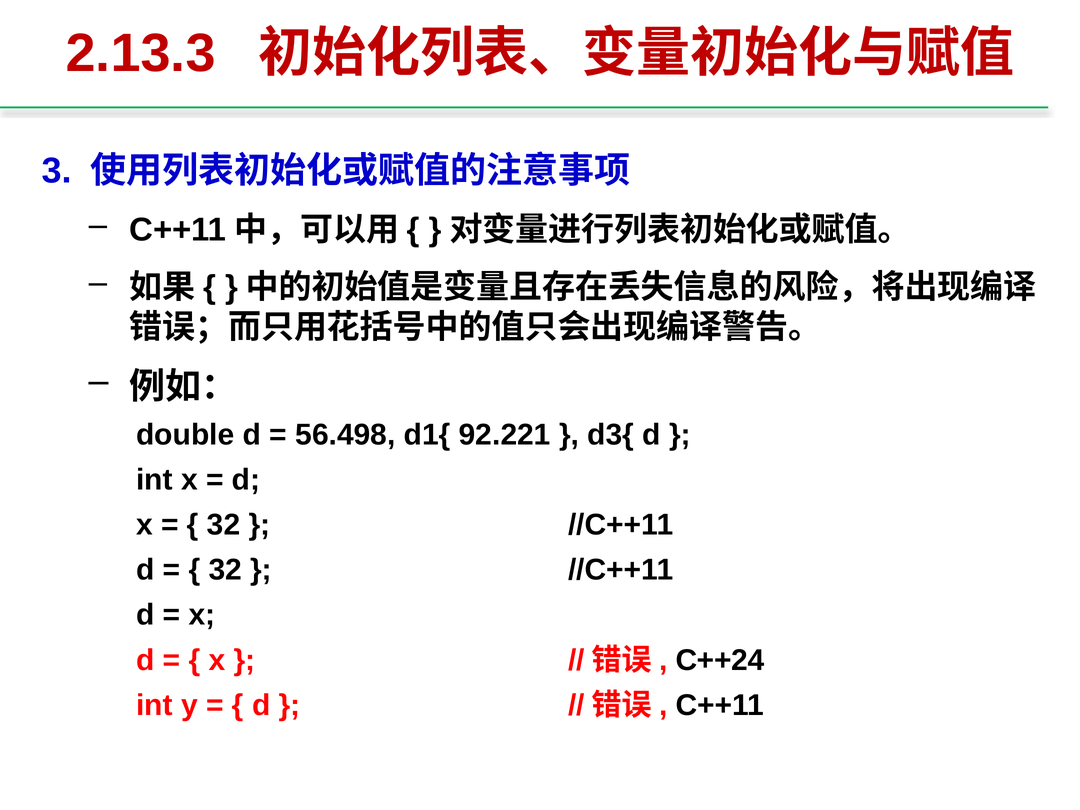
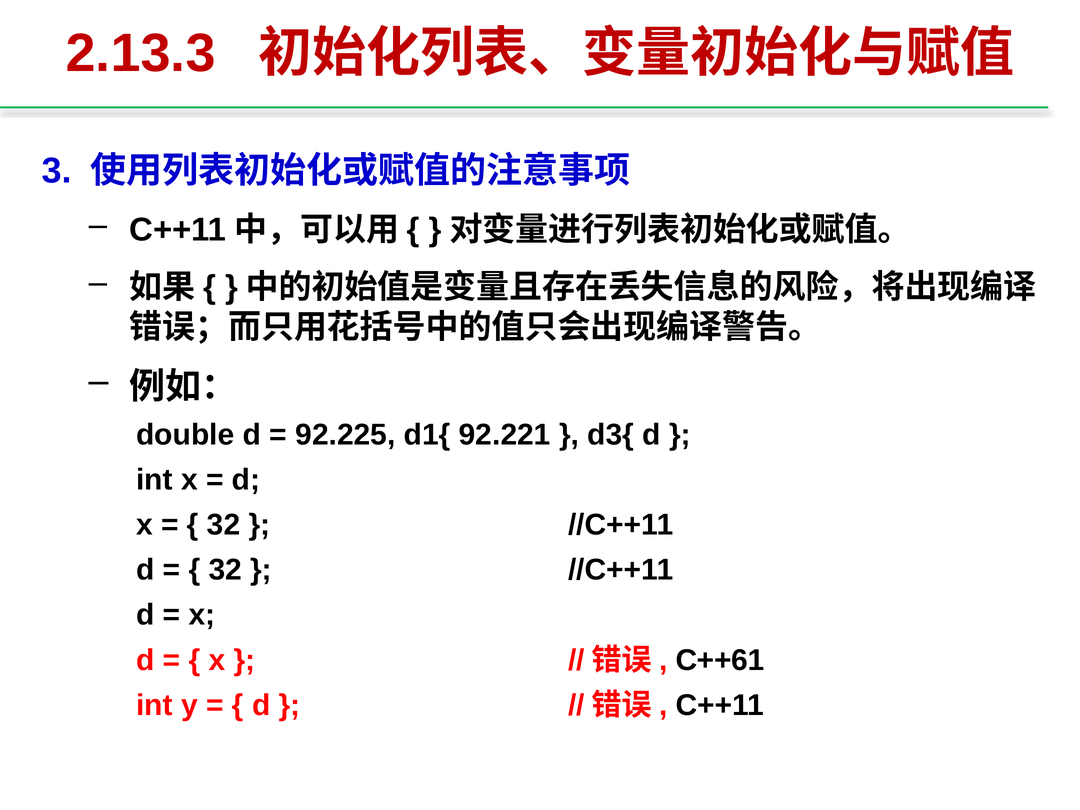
56.498: 56.498 -> 92.225
C++24: C++24 -> C++61
